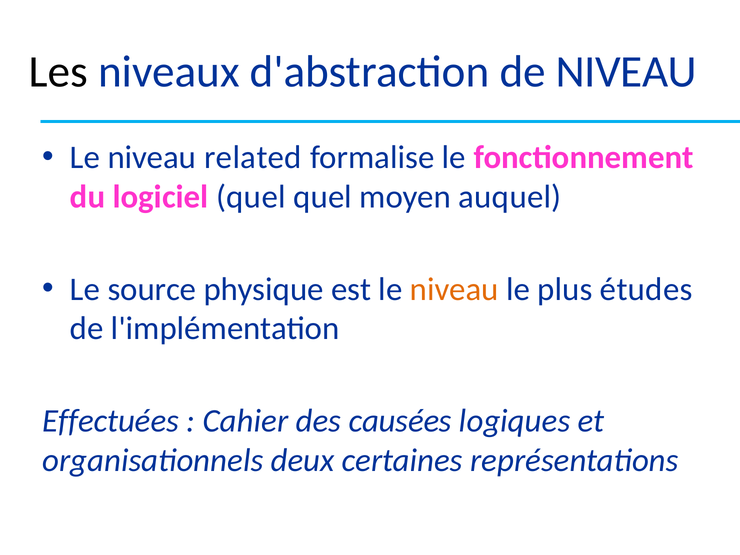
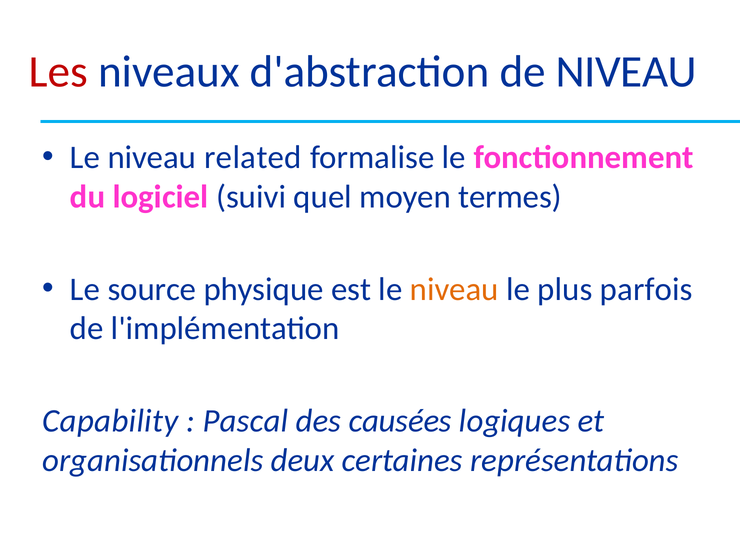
Les colour: black -> red
logiciel quel: quel -> suivi
auquel: auquel -> termes
études: études -> parfois
Effectuées: Effectuées -> Capability
Cahier: Cahier -> Pascal
